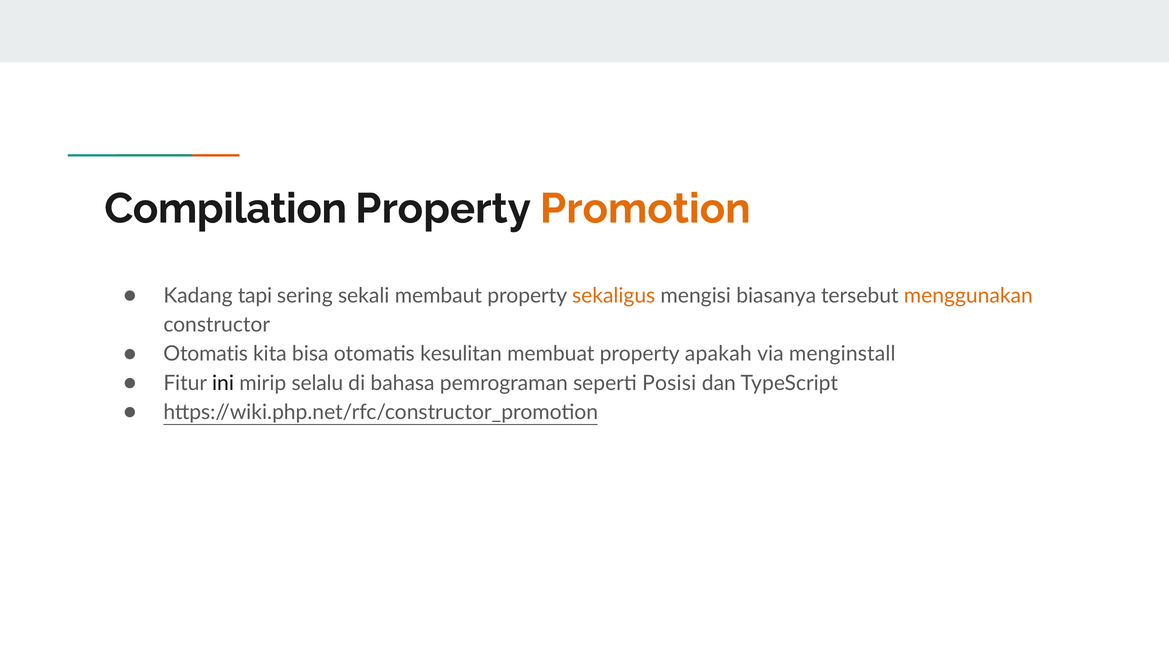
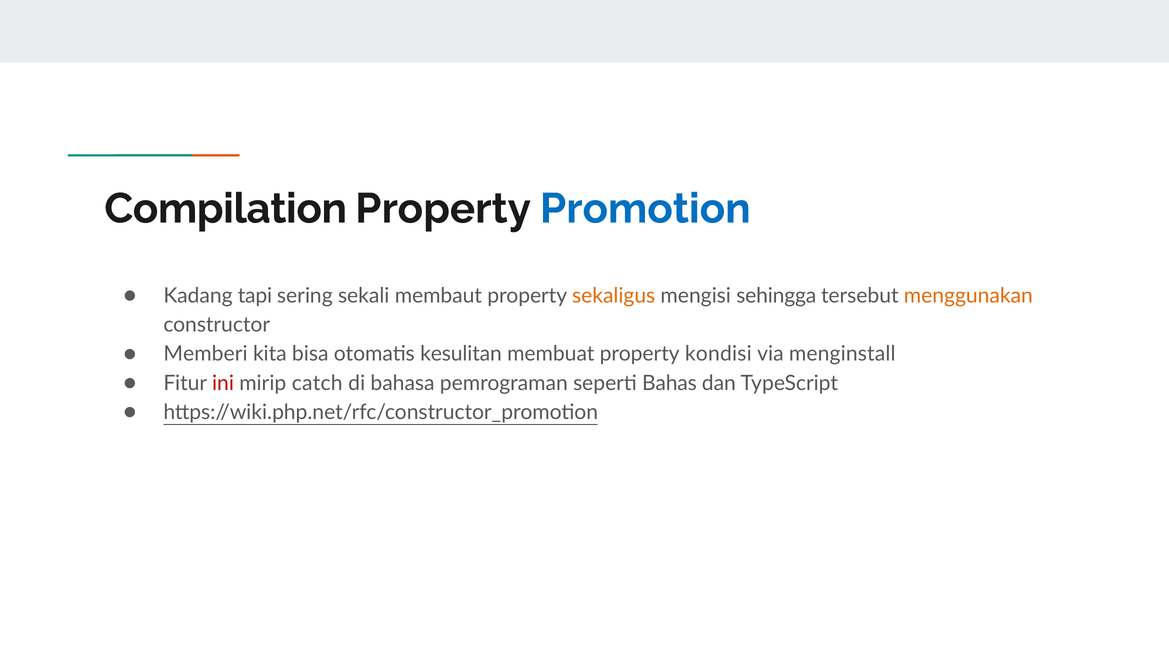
Promotion colour: orange -> blue
biasanya: biasanya -> sehingga
Otomatis at (206, 354): Otomatis -> Memberi
apakah: apakah -> kondisi
ini colour: black -> red
selalu: selalu -> catch
Posisi: Posisi -> Bahas
